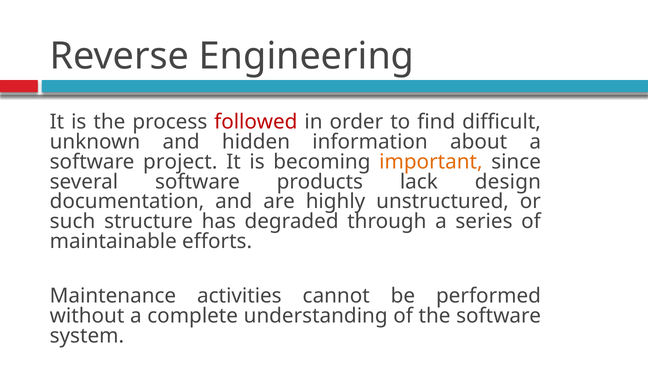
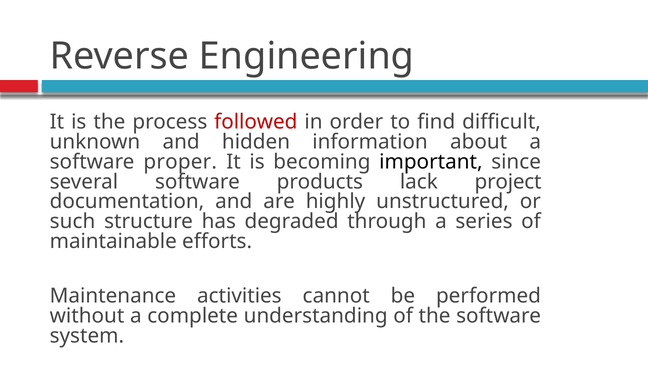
project: project -> proper
important colour: orange -> black
design: design -> project
